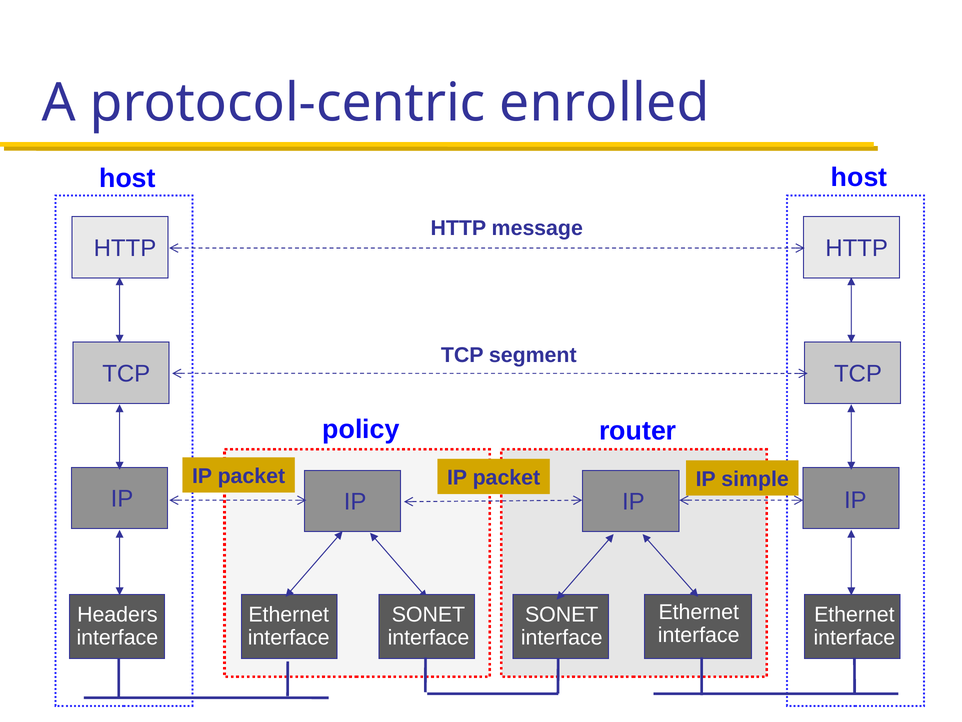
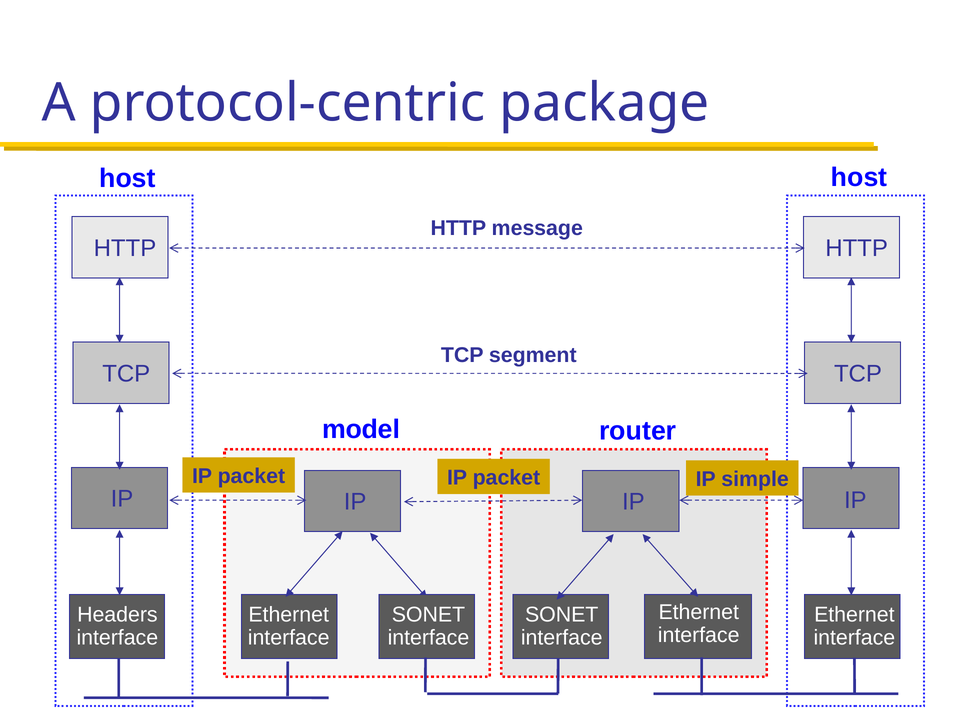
enrolled: enrolled -> package
policy: policy -> model
